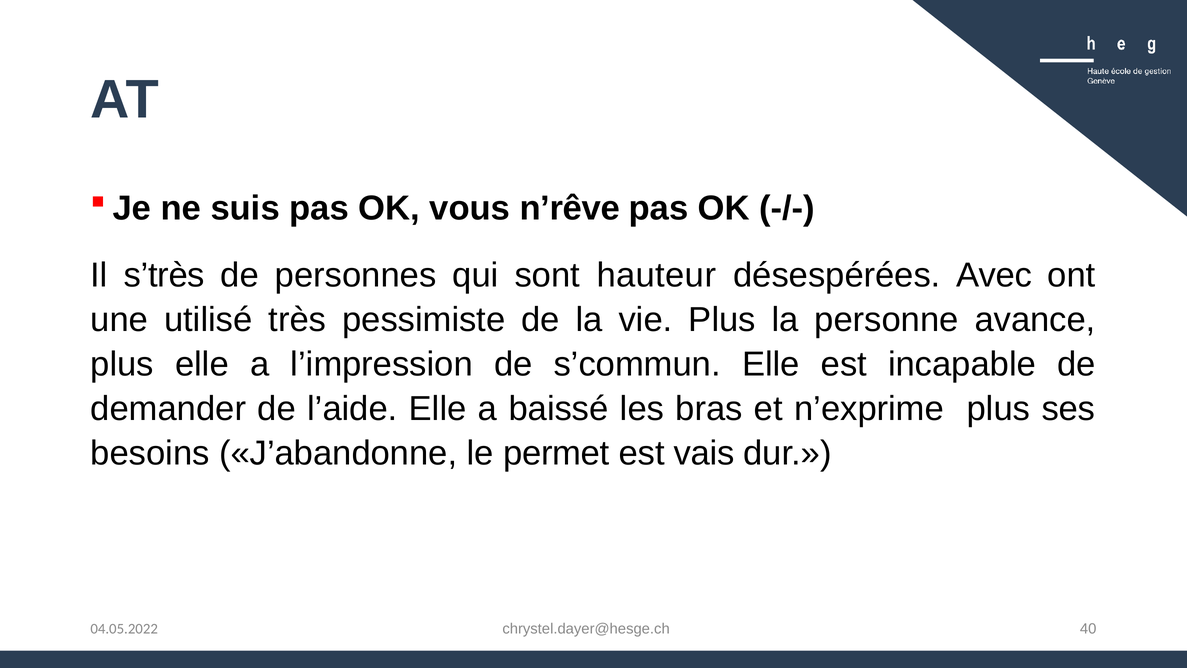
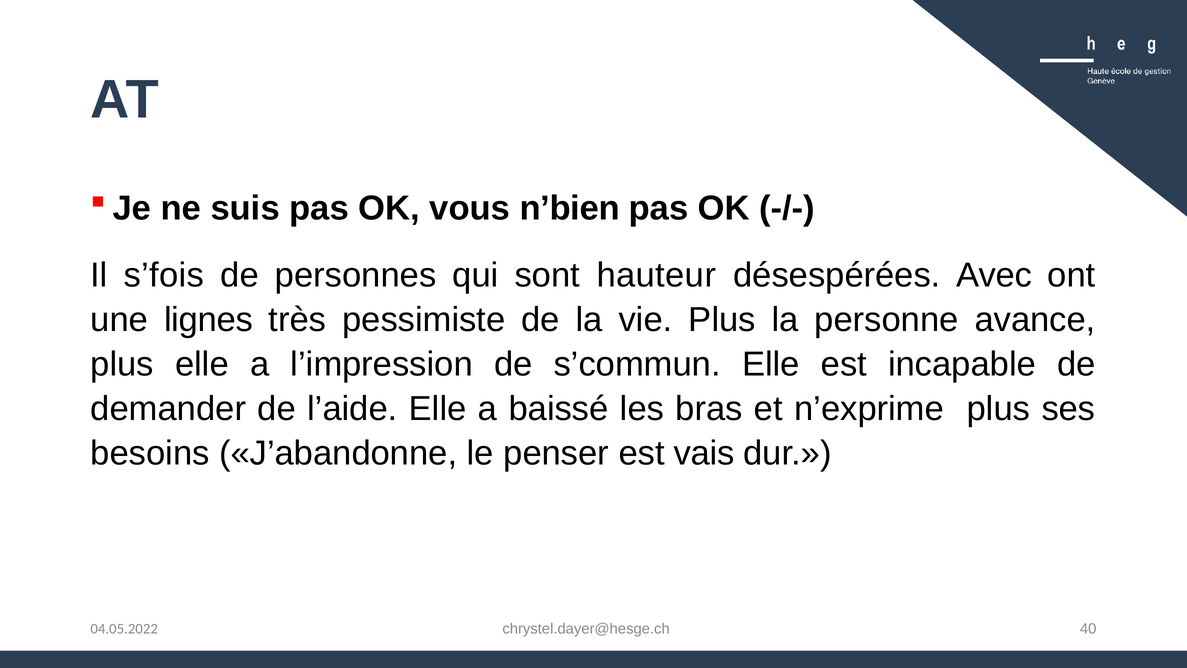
n’rêve: n’rêve -> n’bien
s’très: s’très -> s’fois
utilisé: utilisé -> lignes
permet: permet -> penser
